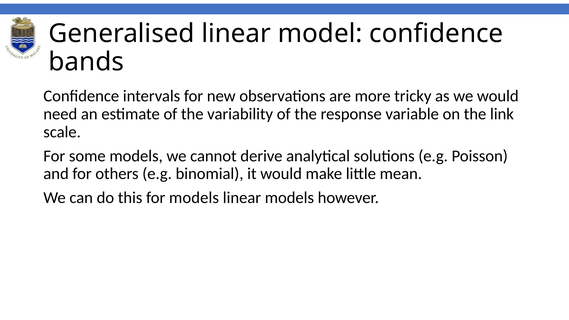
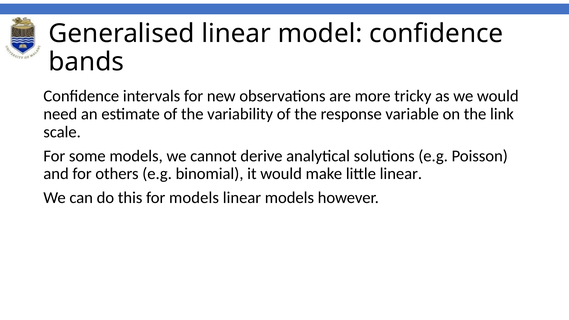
little mean: mean -> linear
